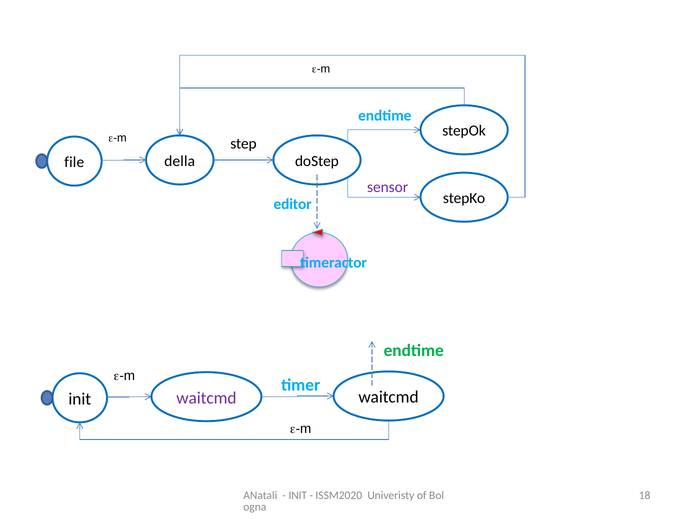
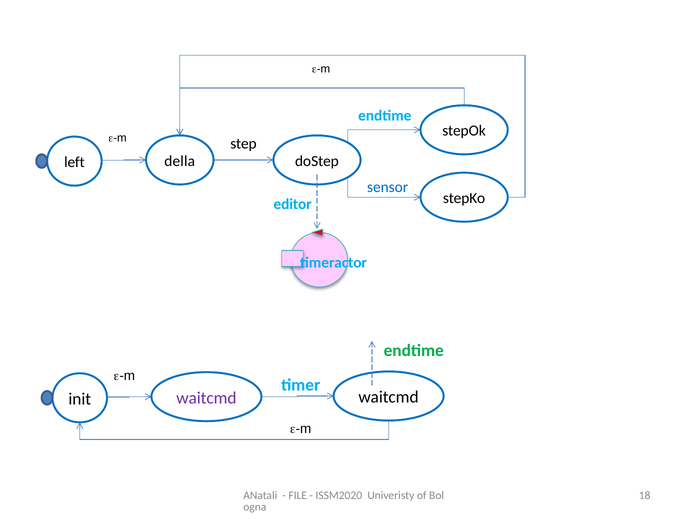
file: file -> left
sensor colour: purple -> blue
INIT at (298, 496): INIT -> FILE
